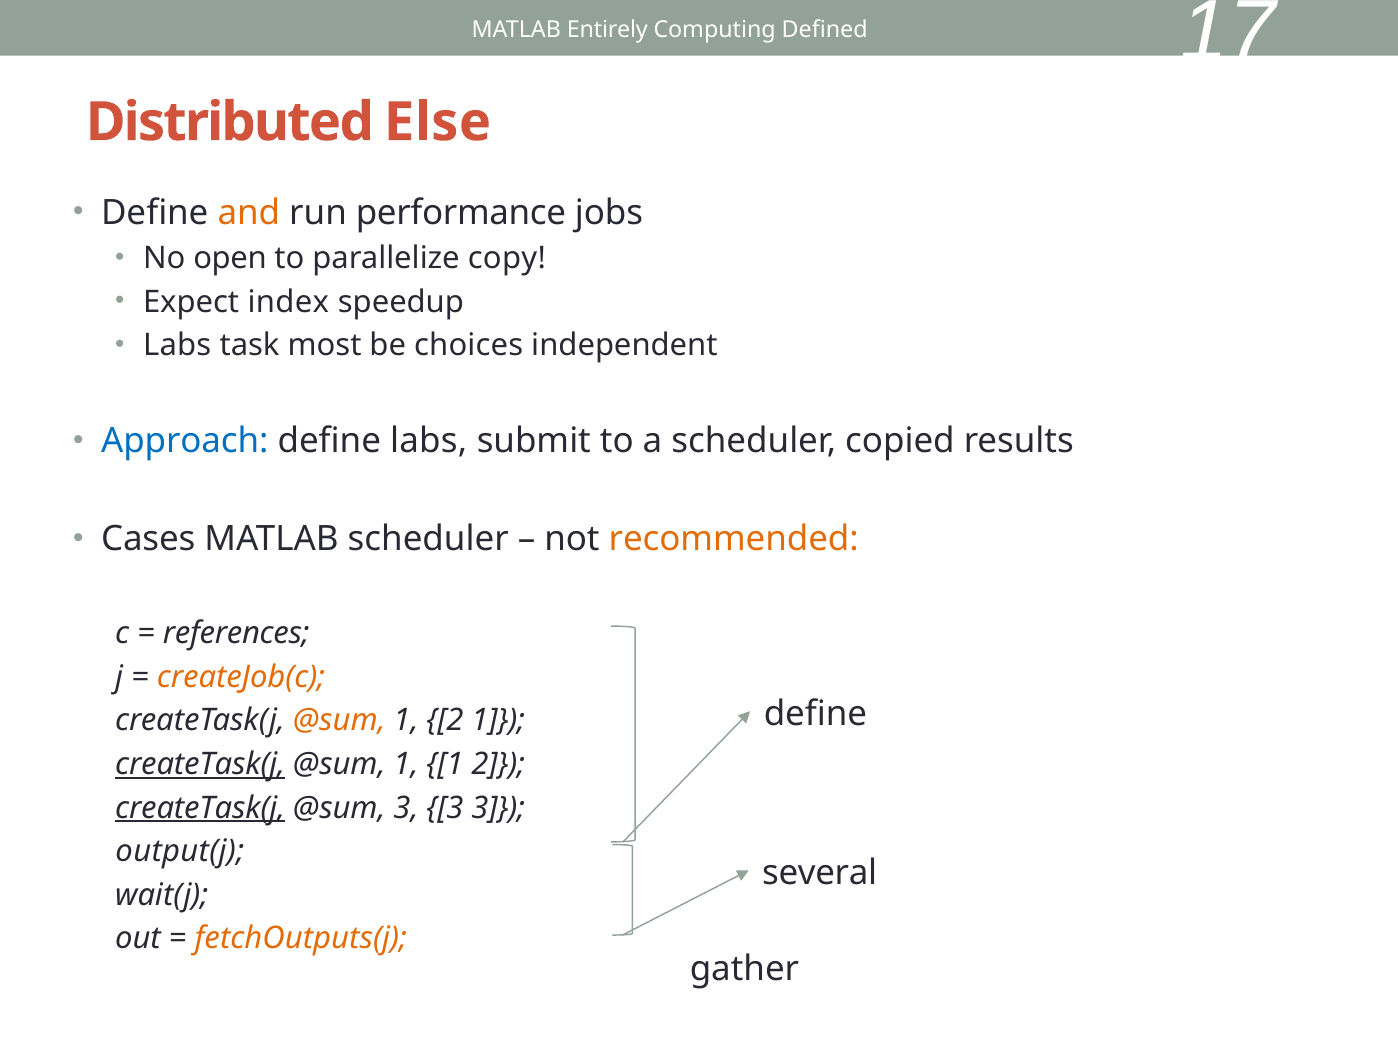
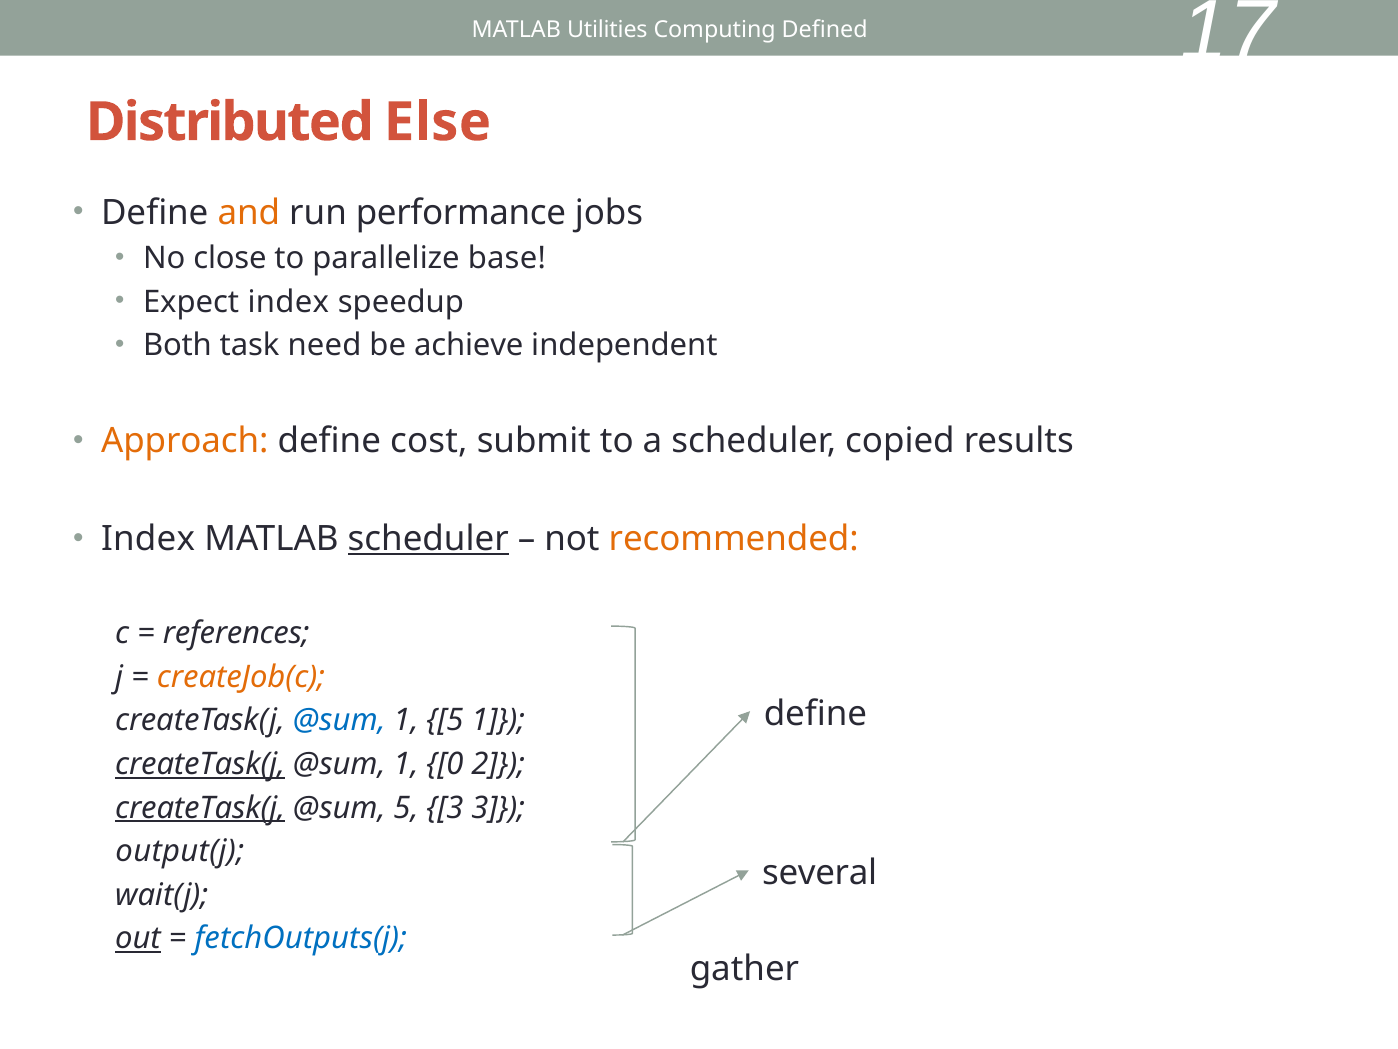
Entirely: Entirely -> Utilities
open: open -> close
copy: copy -> base
Labs at (177, 345): Labs -> Both
most: most -> need
choices: choices -> achieve
Approach colour: blue -> orange
define labs: labs -> cost
Cases at (148, 539): Cases -> Index
scheduler at (428, 539) underline: none -> present
@sum at (339, 720) colour: orange -> blue
2 at (445, 720): 2 -> 5
1 1: 1 -> 0
@sum 3: 3 -> 5
out underline: none -> present
fetchOutputs(j colour: orange -> blue
